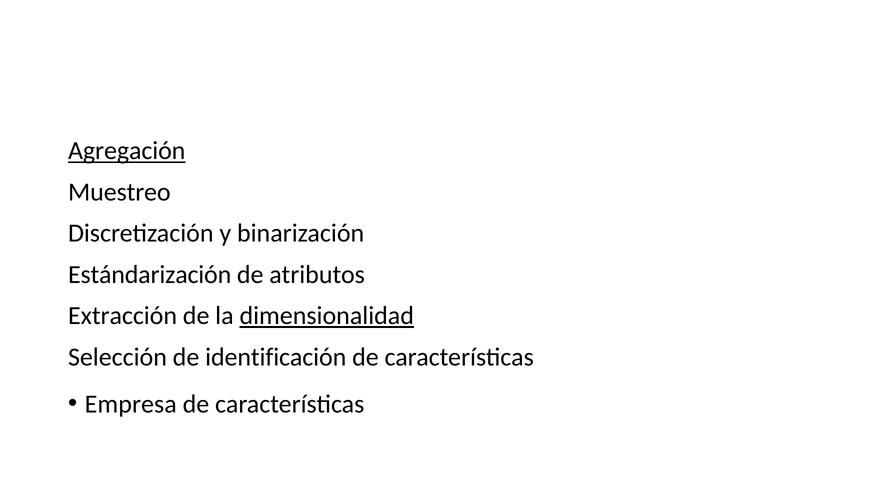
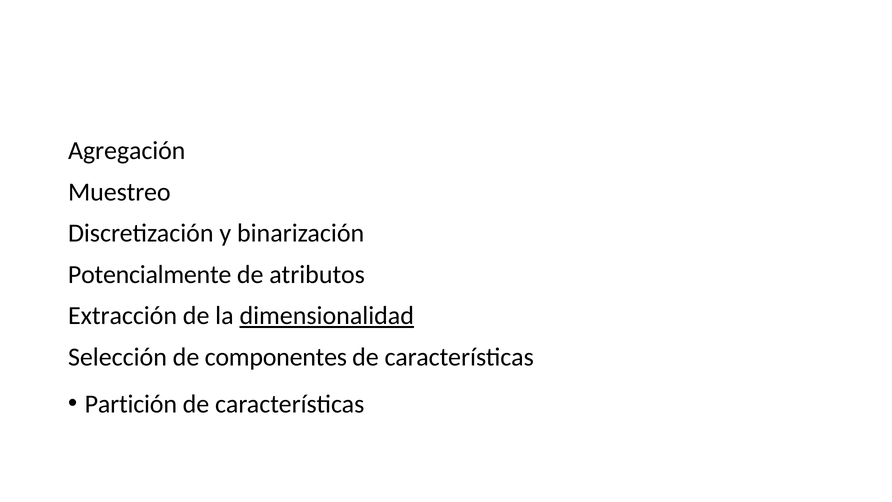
Agregación underline: present -> none
Estándarización: Estándarización -> Potencialmente
identificación: identificación -> componentes
Empresa: Empresa -> Partición
